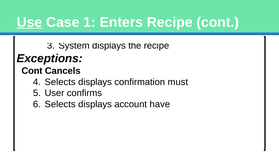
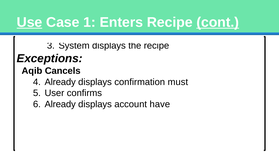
cont at (218, 22) underline: none -> present
Cont at (32, 71): Cont -> Aqib
Selects at (60, 82): Selects -> Already
Selects at (60, 104): Selects -> Already
